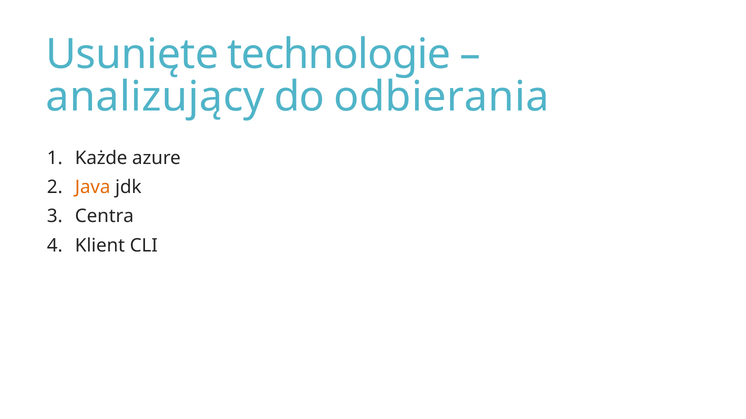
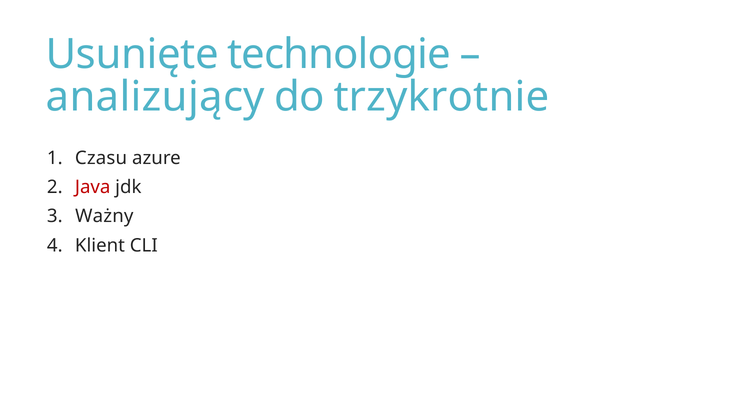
odbierania: odbierania -> trzykrotnie
Każde: Każde -> Czasu
Java colour: orange -> red
Centra: Centra -> Ważny
